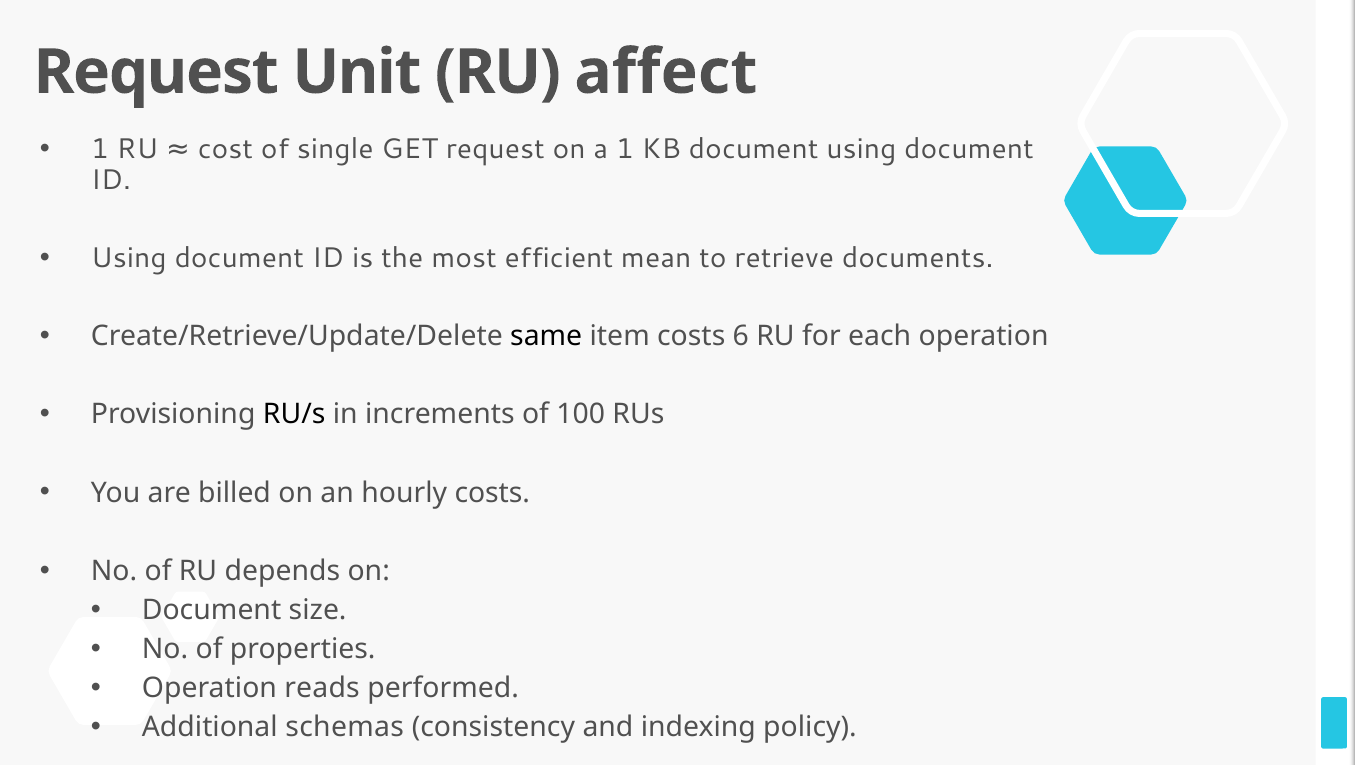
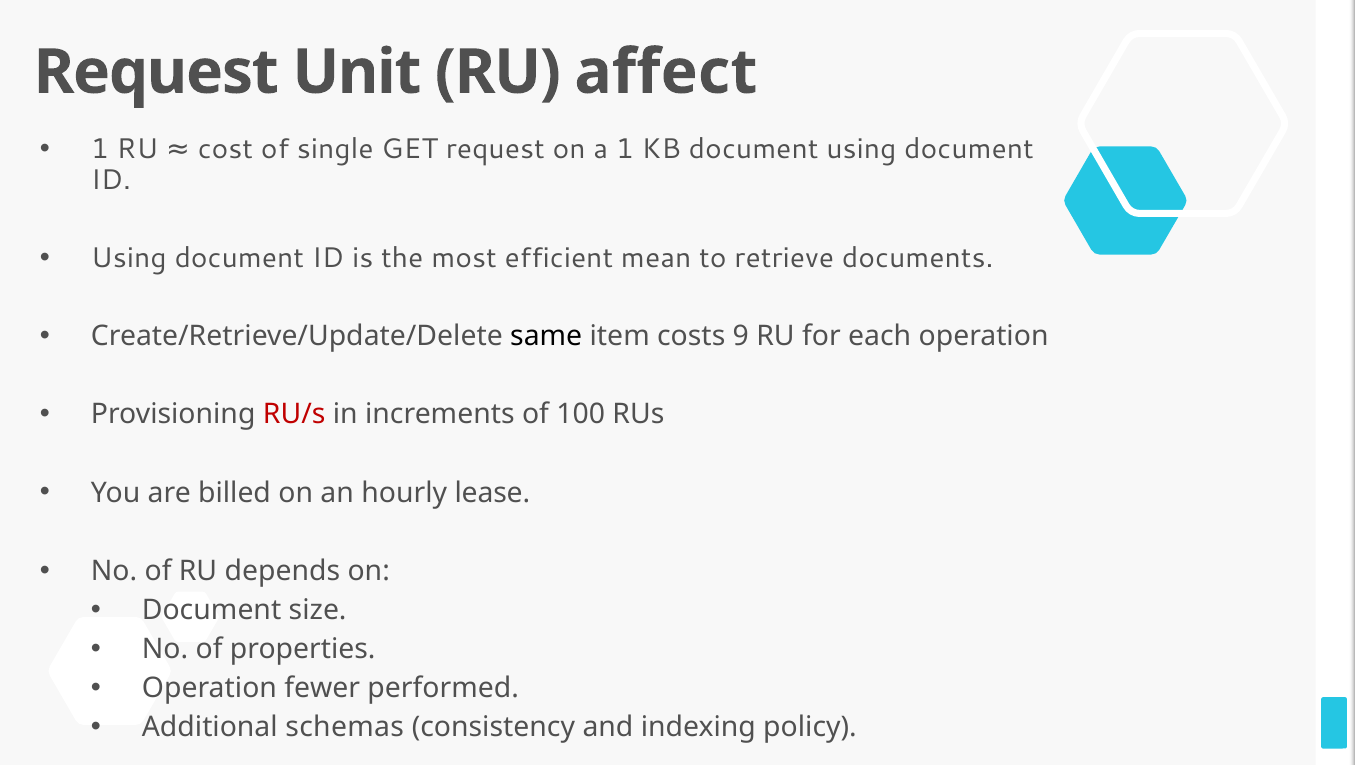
6: 6 -> 9
RU/s colour: black -> red
hourly costs: costs -> lease
reads: reads -> fewer
